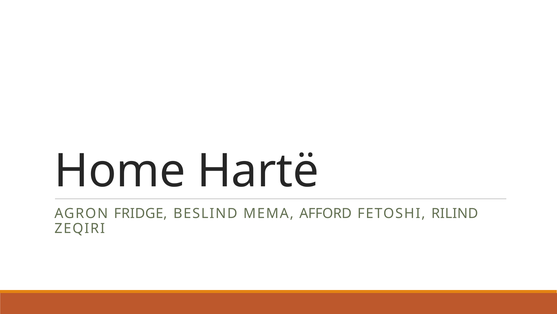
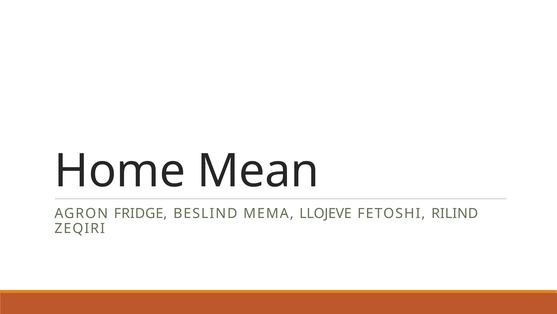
Hartë: Hartë -> Mean
AFFORD: AFFORD -> LLOJEVE
